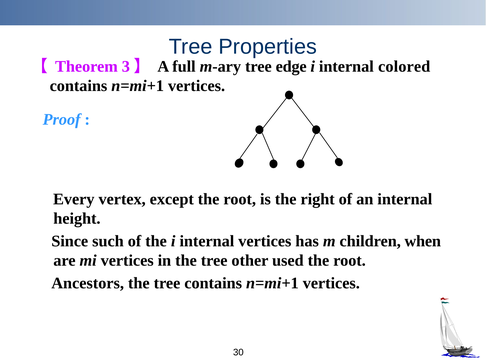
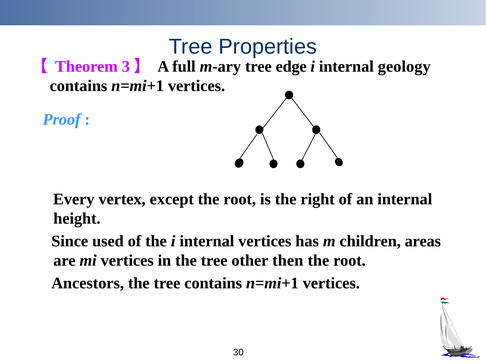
colored: colored -> geology
such: such -> used
when: when -> areas
used: used -> then
